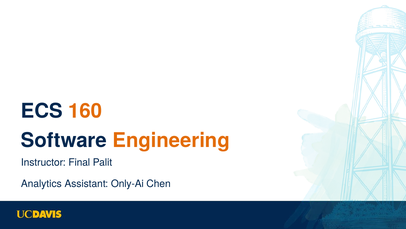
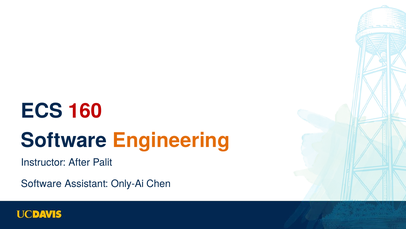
160 colour: orange -> red
Final: Final -> After
Analytics at (41, 183): Analytics -> Software
